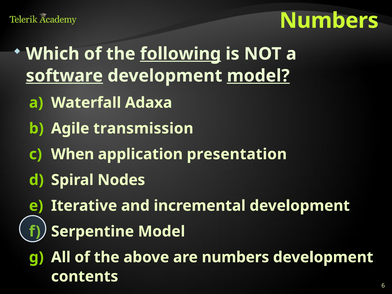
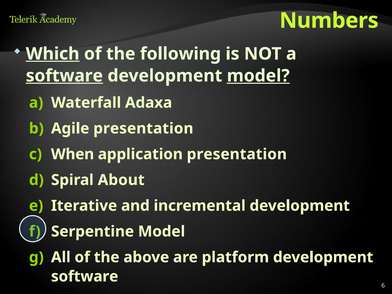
Which underline: none -> present
following underline: present -> none
Agile transmission: transmission -> presentation
Nodes: Nodes -> About
are numbers: numbers -> platform
contents at (85, 276): contents -> software
